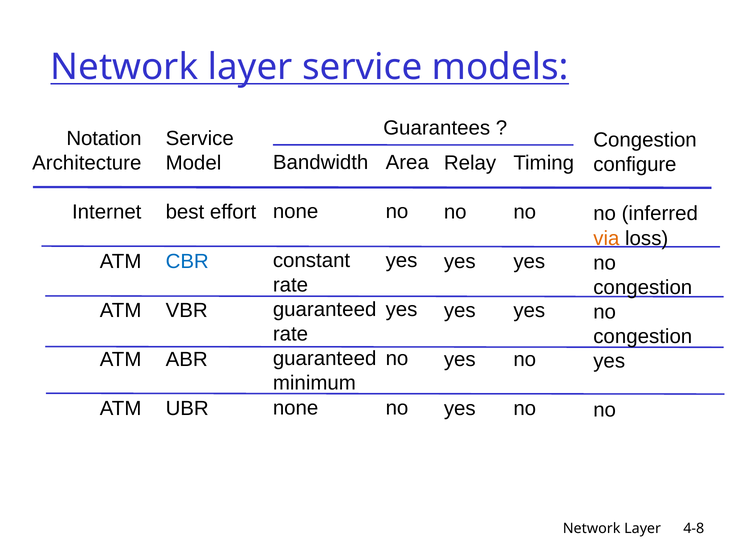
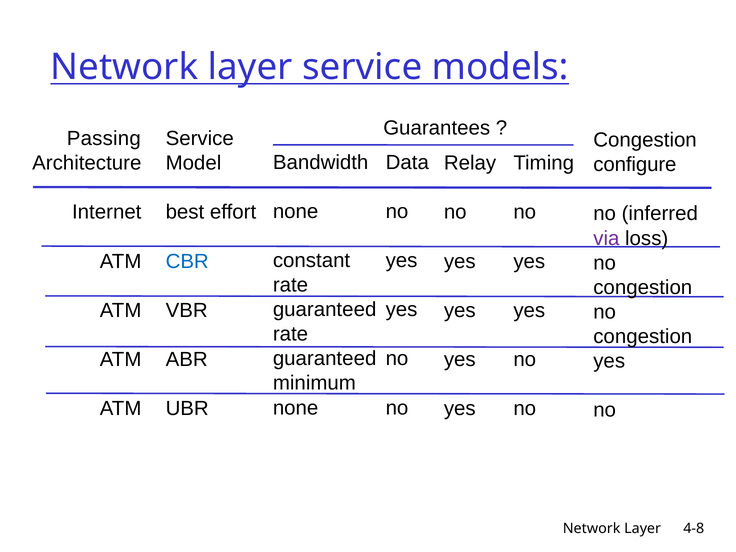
Notation: Notation -> Passing
Area: Area -> Data
via colour: orange -> purple
